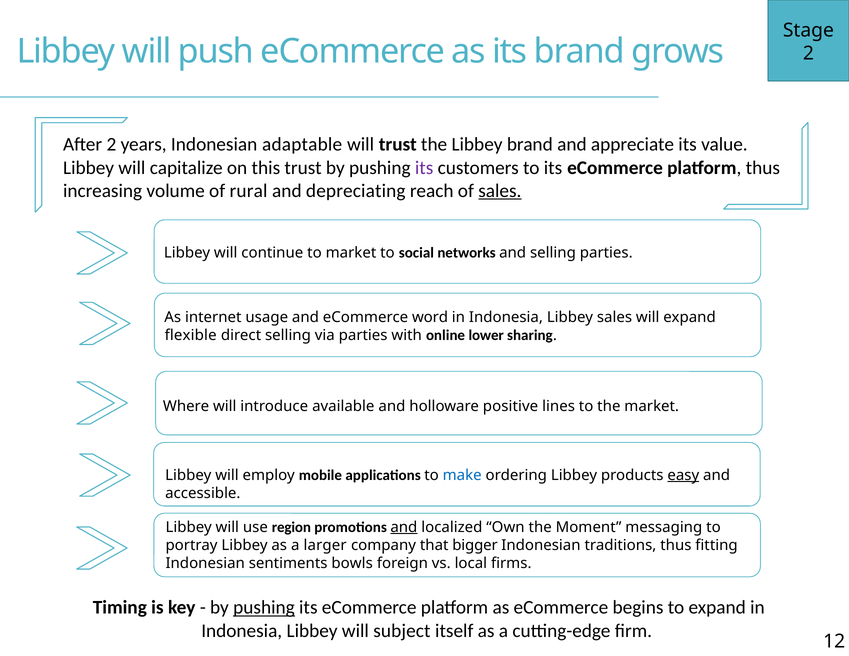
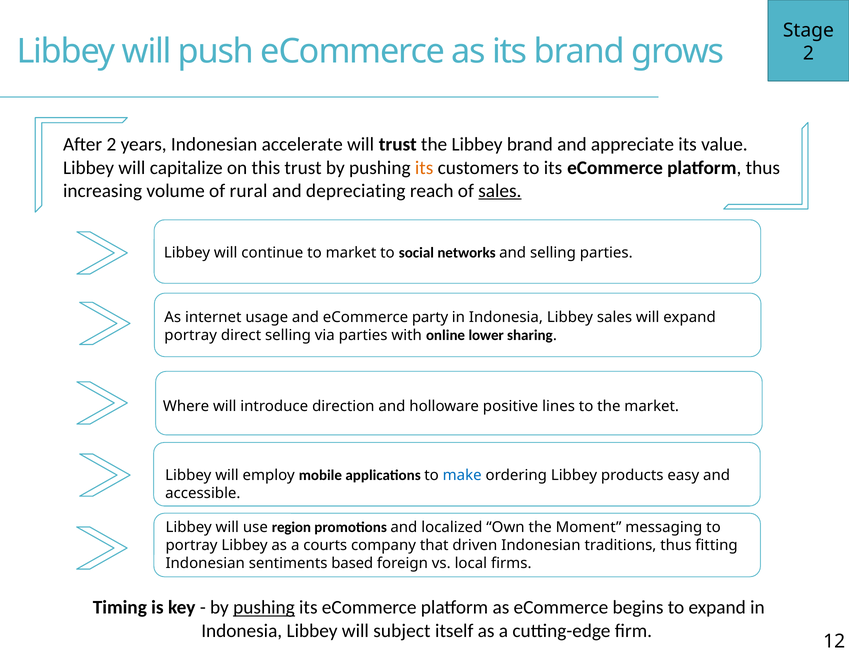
adaptable: adaptable -> accelerate
its at (424, 168) colour: purple -> orange
word: word -> party
flexible at (191, 335): flexible -> portray
available: available -> direction
easy underline: present -> none
and at (404, 527) underline: present -> none
larger: larger -> courts
bigger: bigger -> driven
bowls: bowls -> based
